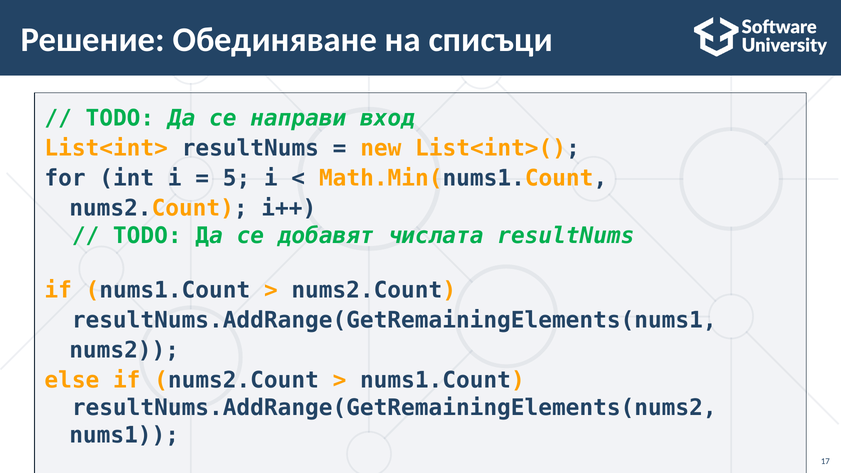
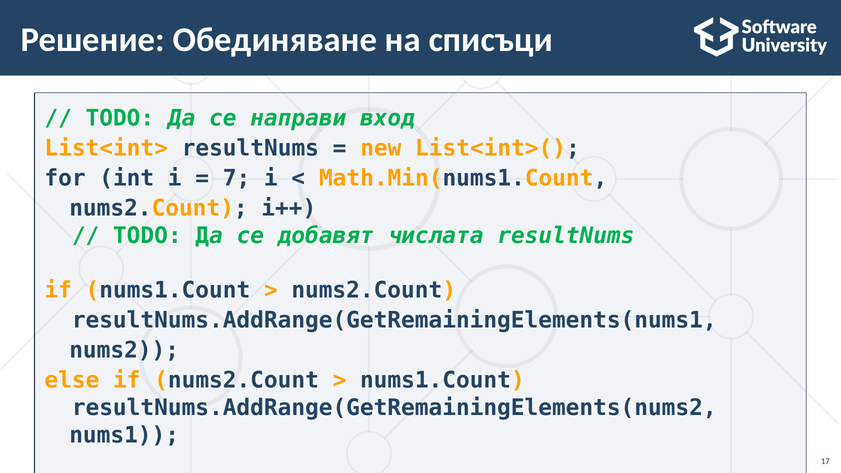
5: 5 -> 7
